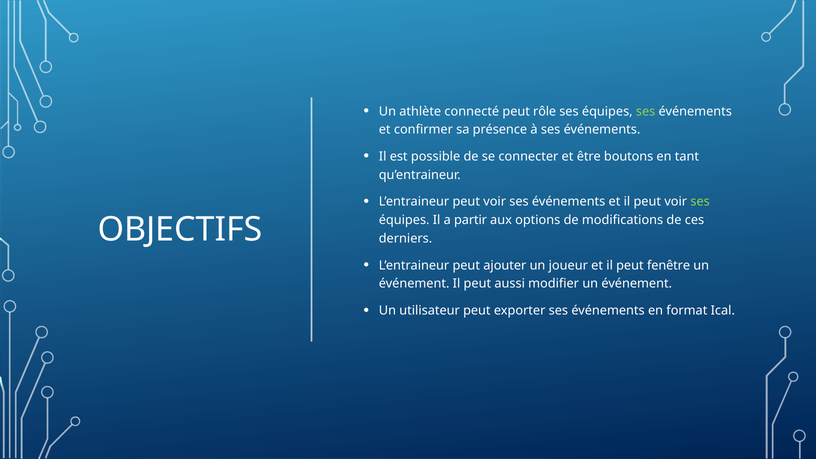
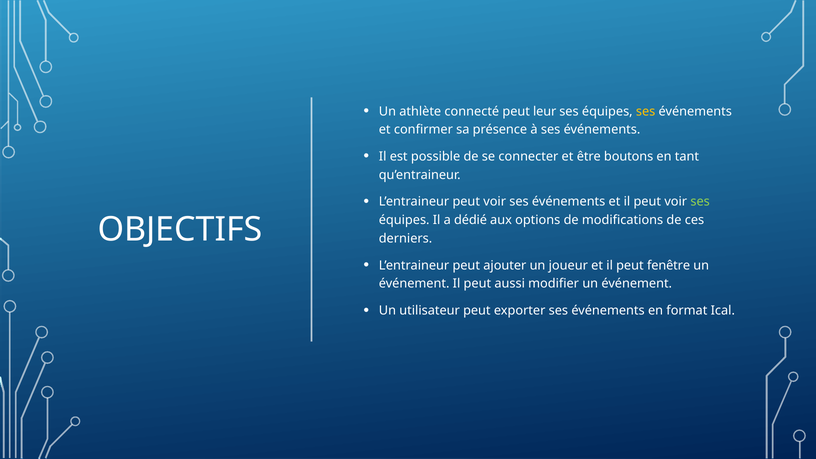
rôle: rôle -> leur
ses at (646, 111) colour: light green -> yellow
partir: partir -> dédié
